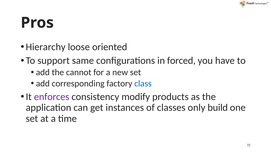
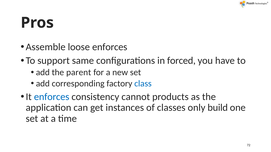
Hierarchy: Hierarchy -> Assemble
loose oriented: oriented -> enforces
cannot: cannot -> parent
enforces at (52, 97) colour: purple -> blue
modify: modify -> cannot
